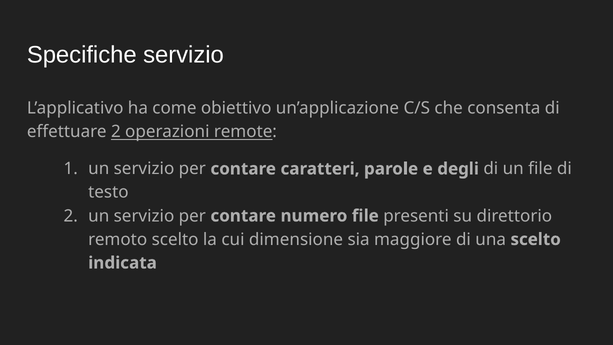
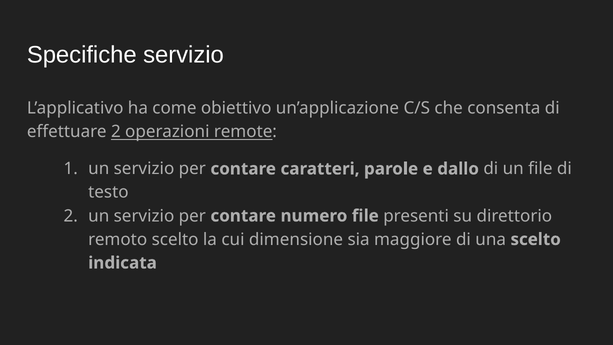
degli: degli -> dallo
